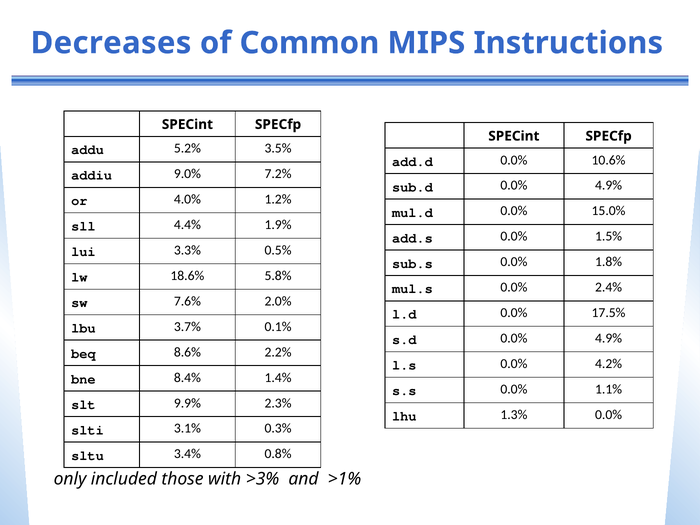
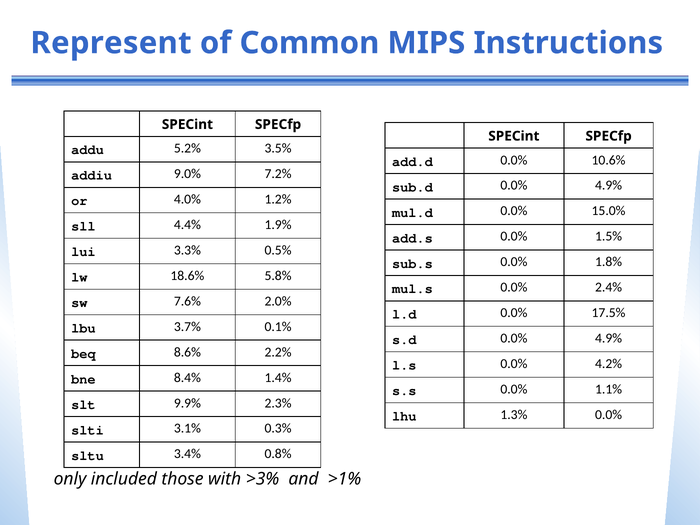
Decreases: Decreases -> Represent
